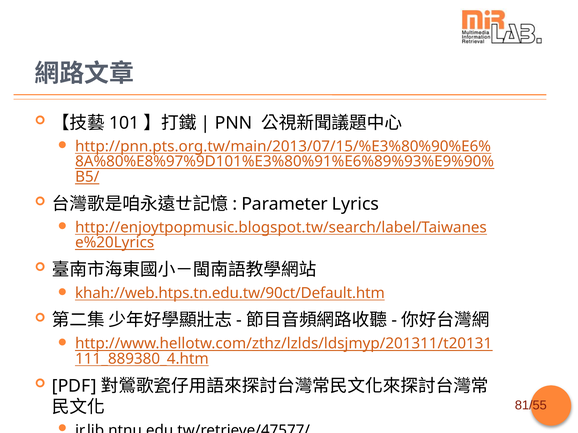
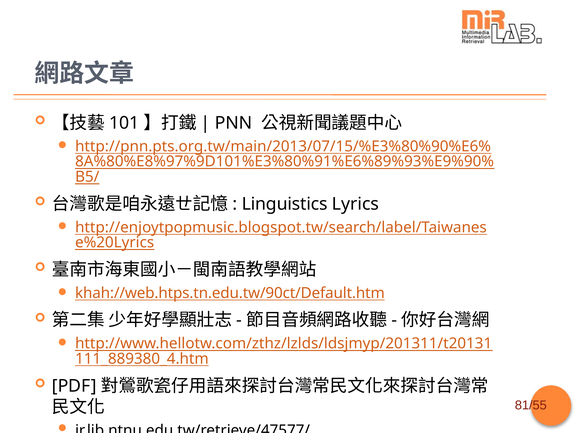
Parameter: Parameter -> Linguistics
